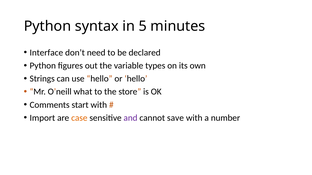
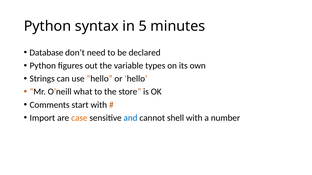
Interface: Interface -> Database
and colour: purple -> blue
save: save -> shell
